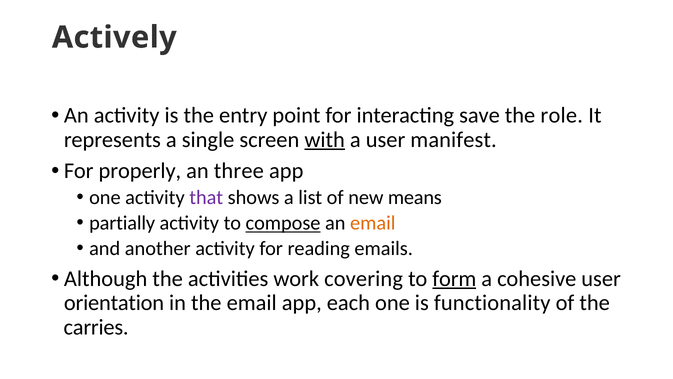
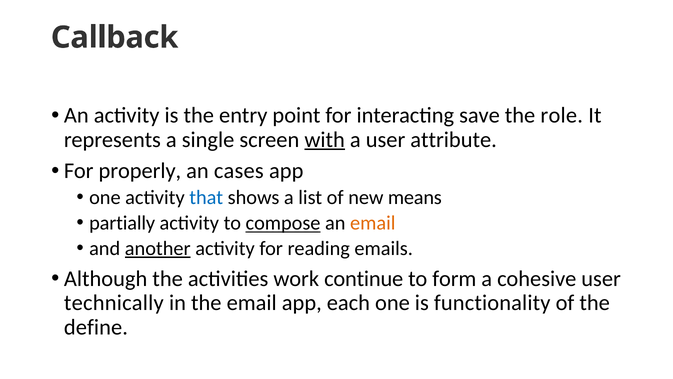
Actively: Actively -> Callback
manifest: manifest -> attribute
three: three -> cases
that colour: purple -> blue
another underline: none -> present
covering: covering -> continue
form underline: present -> none
orientation: orientation -> technically
carries: carries -> define
